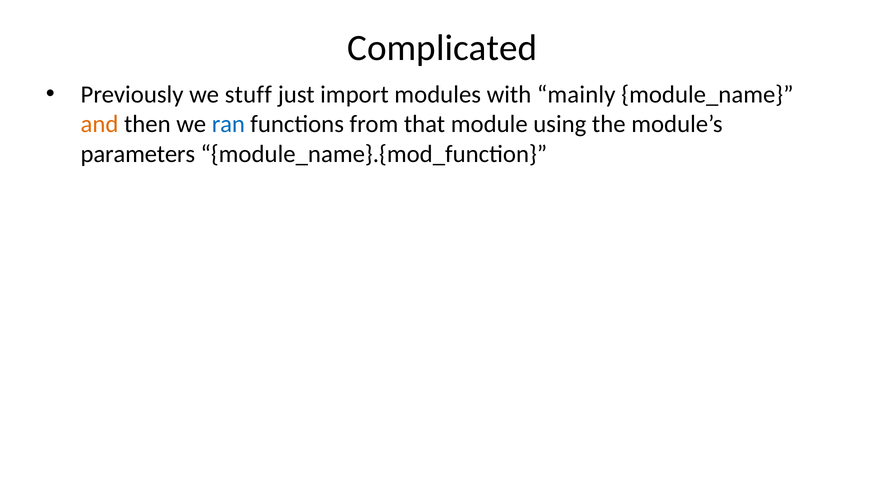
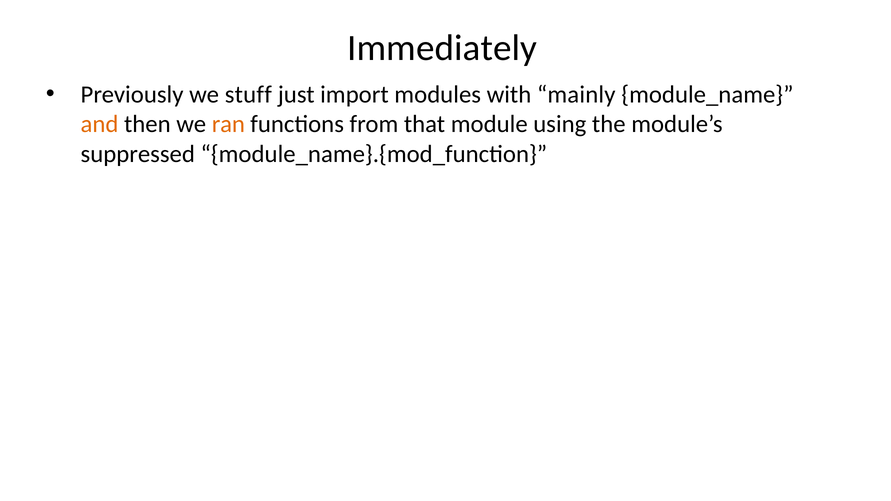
Complicated: Complicated -> Immediately
ran colour: blue -> orange
parameters: parameters -> suppressed
